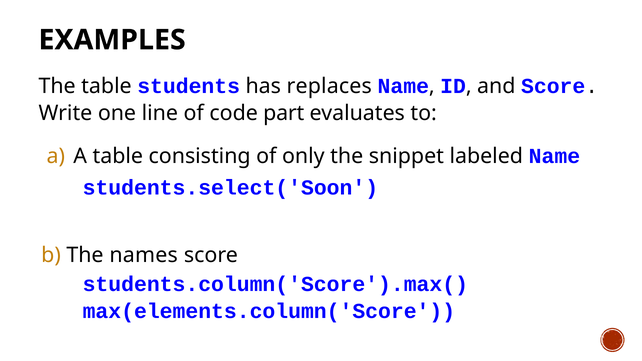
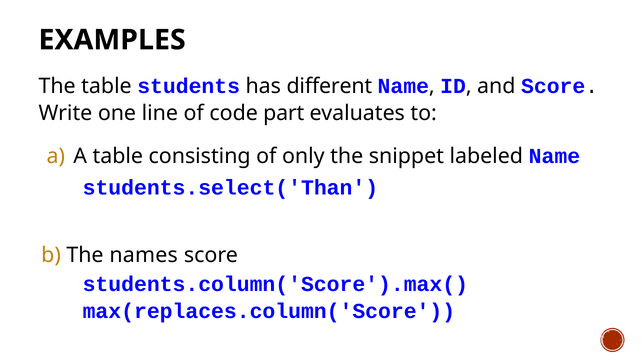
replaces: replaces -> different
students.select('Soon: students.select('Soon -> students.select('Than
max(elements.column('Score: max(elements.column('Score -> max(replaces.column('Score
